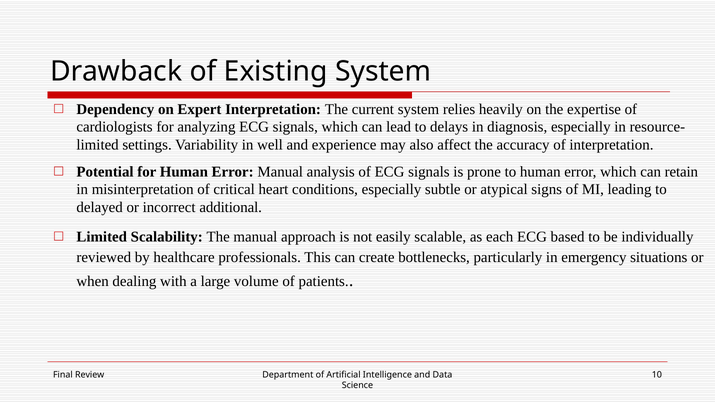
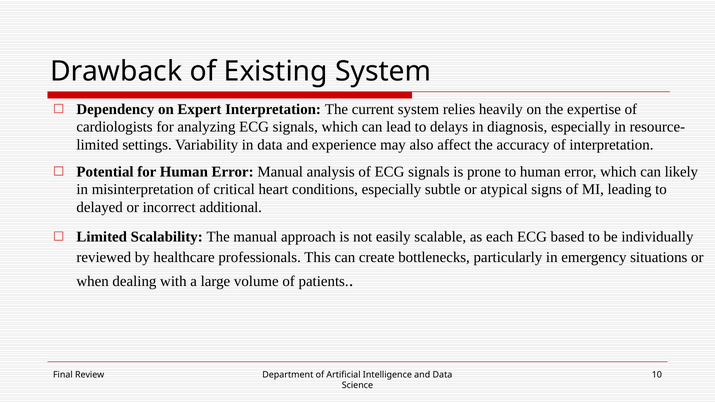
in well: well -> data
retain: retain -> likely
